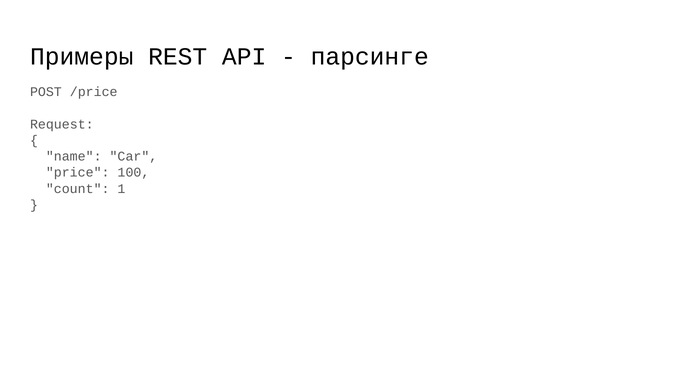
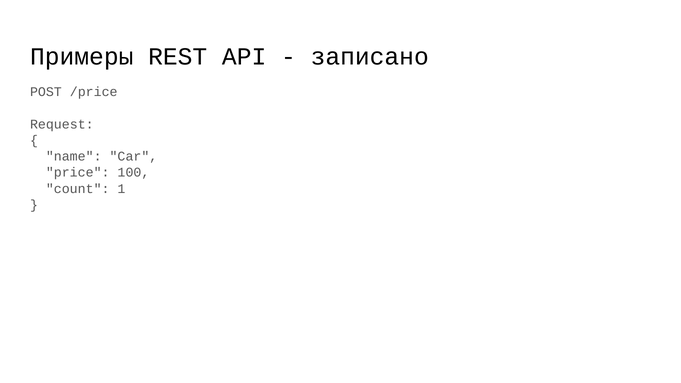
парсинге: парсинге -> записано
